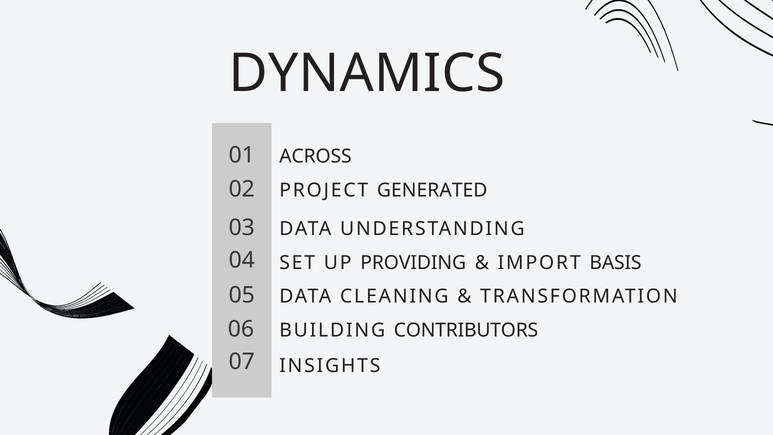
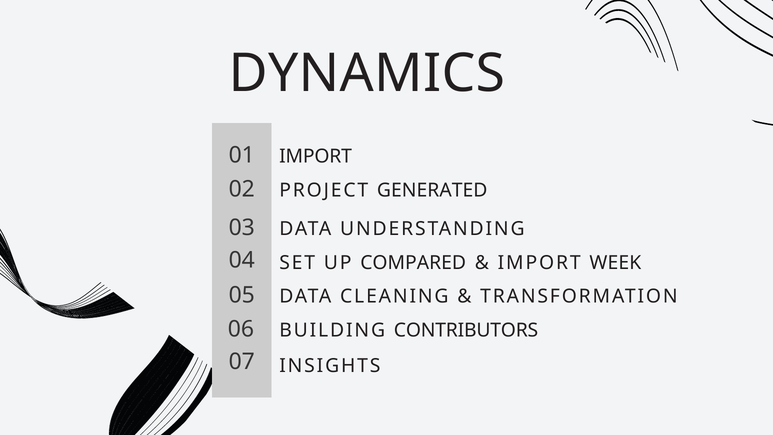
ACROSS at (315, 156): ACROSS -> IMPORT
PROVIDING: PROVIDING -> COMPARED
BASIS: BASIS -> WEEK
